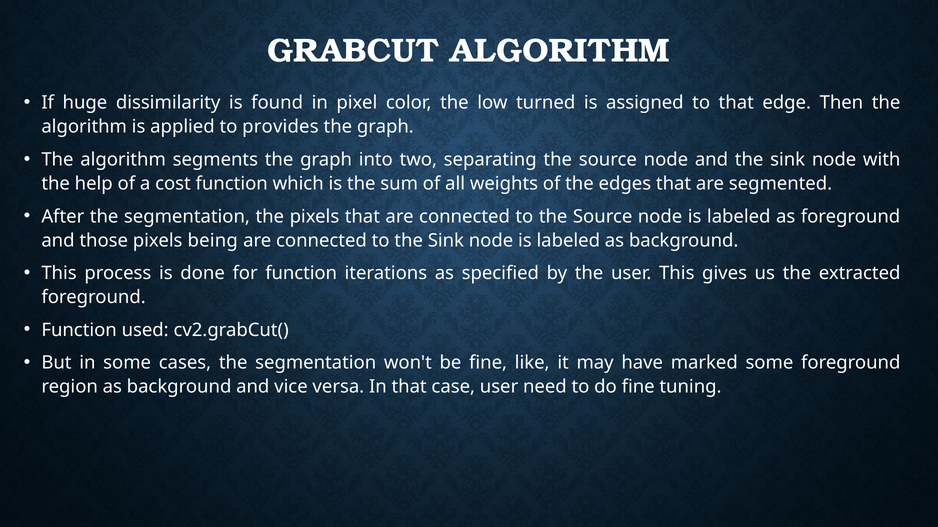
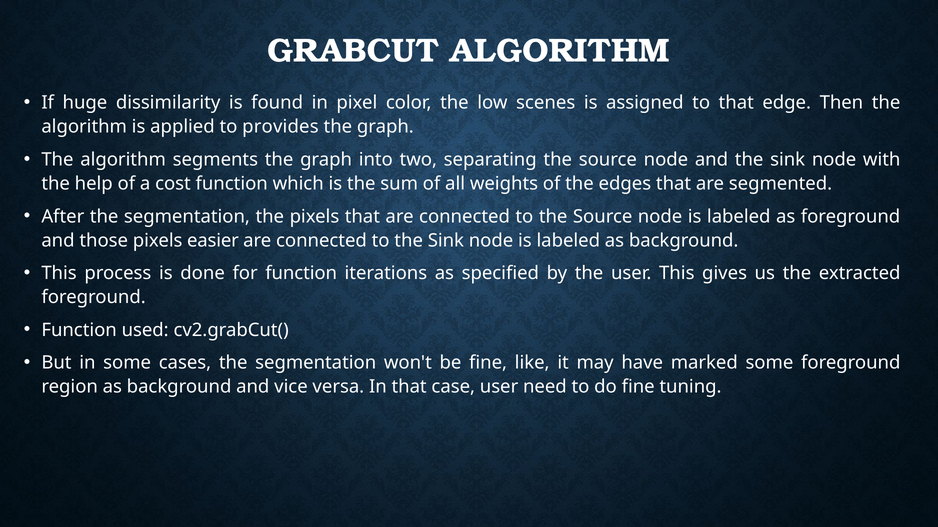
turned: turned -> scenes
being: being -> easier
